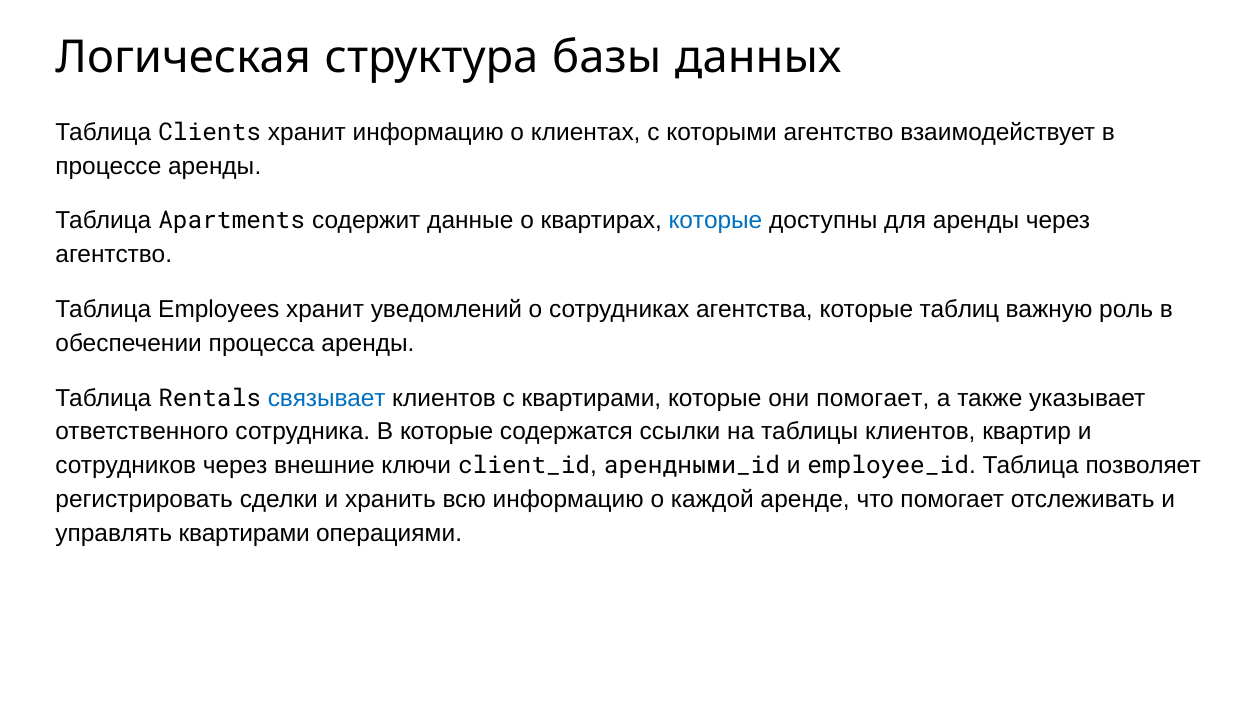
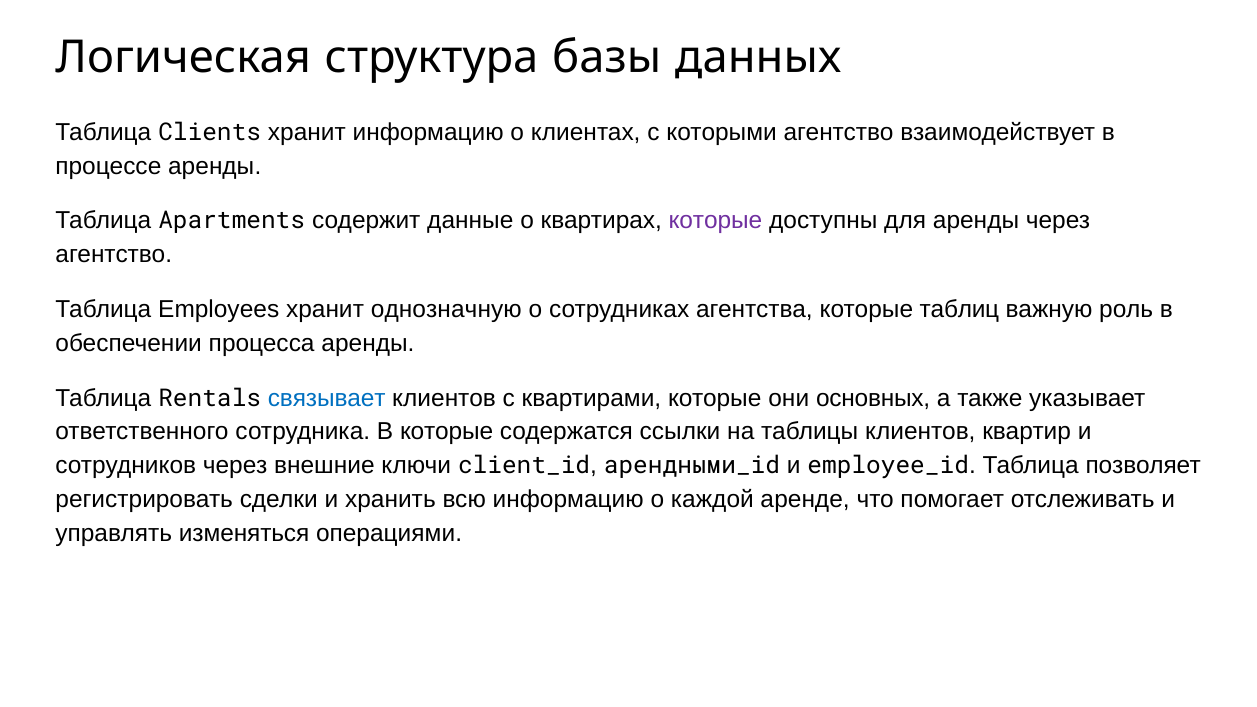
которые at (716, 221) colour: blue -> purple
уведомлений: уведомлений -> однозначную
они помогает: помогает -> основных
управлять квартирами: квартирами -> изменяться
